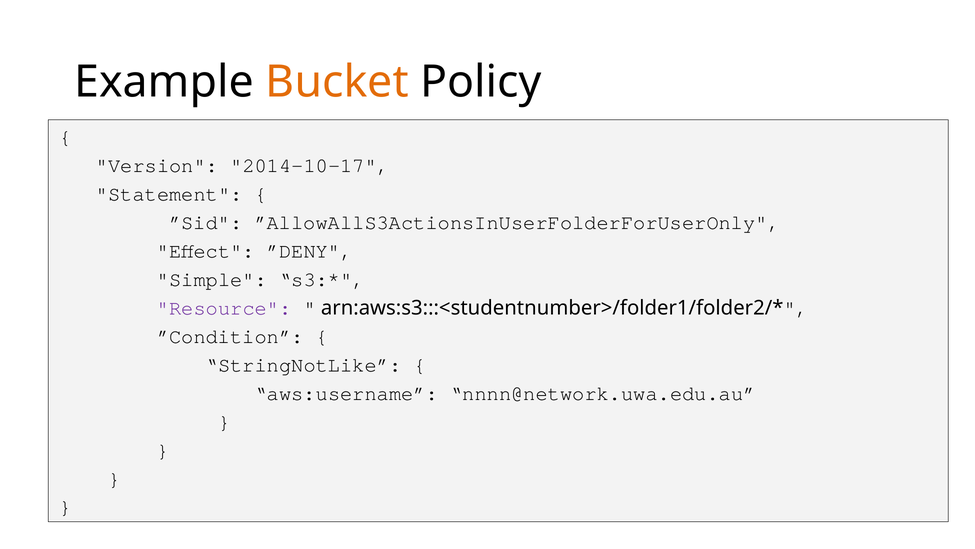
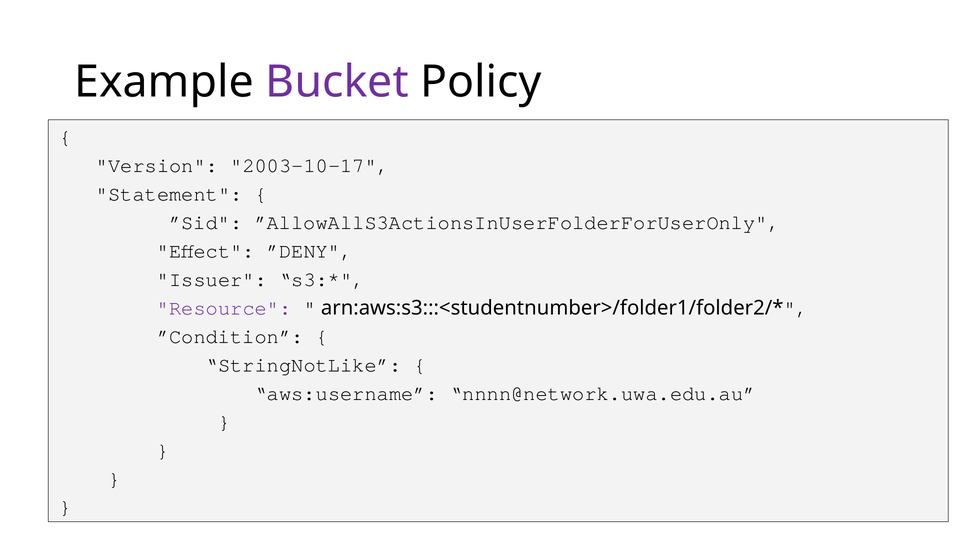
Bucket colour: orange -> purple
2014-10-17: 2014-10-17 -> 2003-10-17
Simple: Simple -> Issuer
